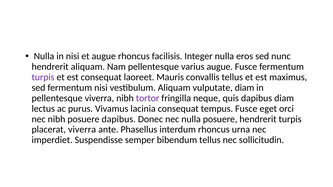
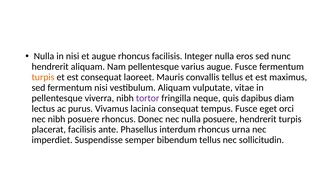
turpis at (43, 77) colour: purple -> orange
vulputate diam: diam -> vitae
posuere dapibus: dapibus -> rhoncus
placerat viverra: viverra -> facilisis
